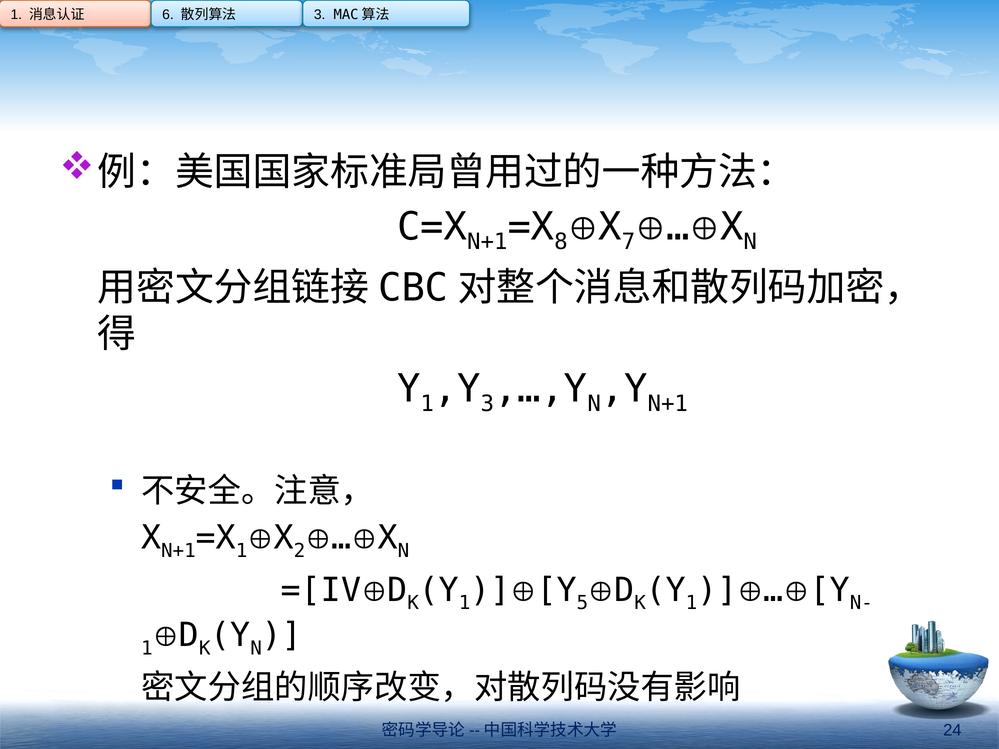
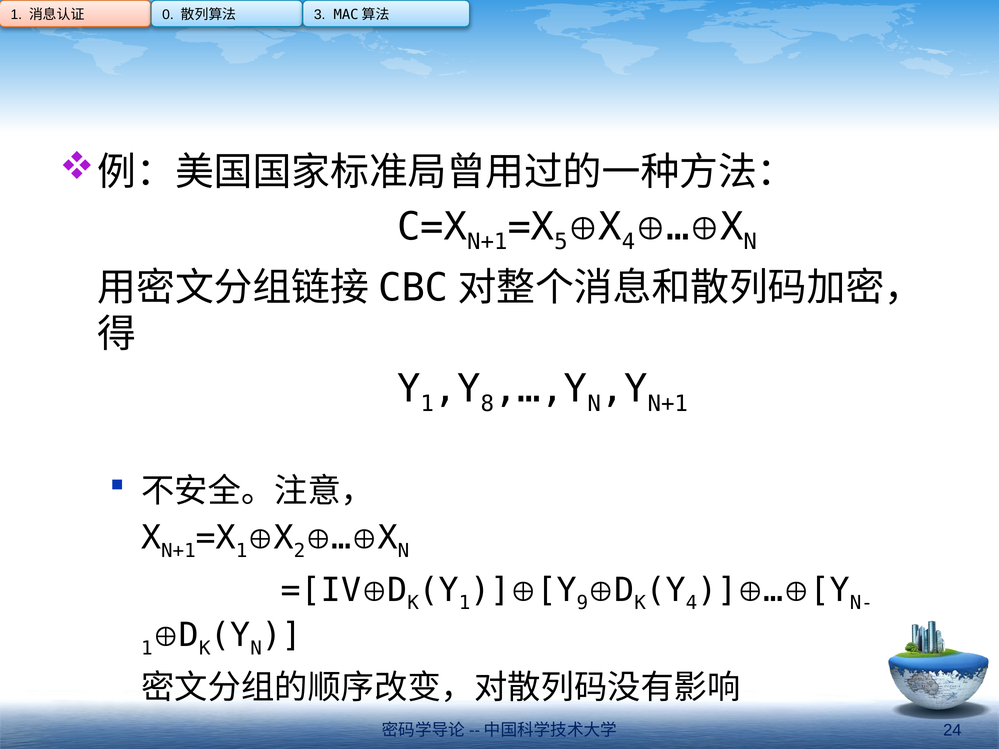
6: 6 -> 0
8: 8 -> 5
7 at (629, 242): 7 -> 4
3 at (487, 404): 3 -> 8
5: 5 -> 9
1 at (692, 603): 1 -> 4
